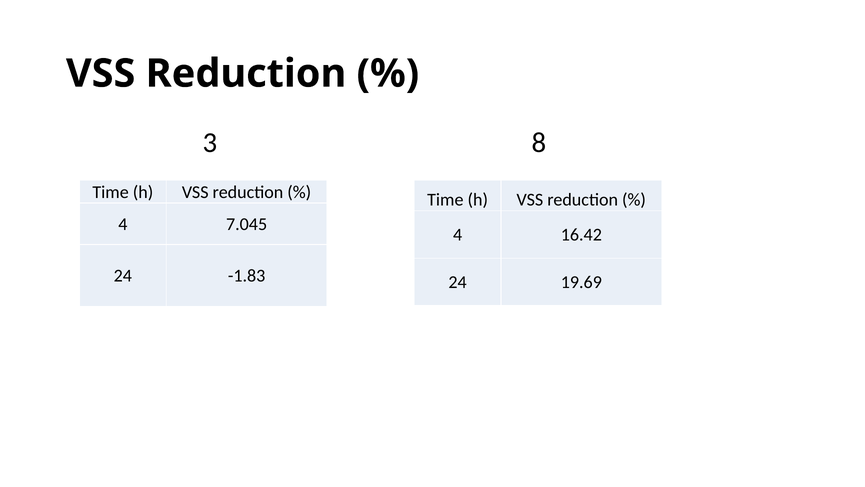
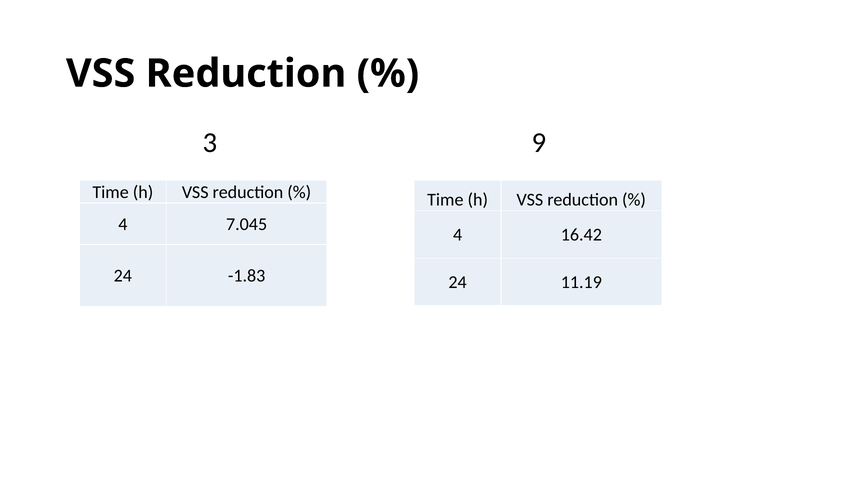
8: 8 -> 9
19.69: 19.69 -> 11.19
